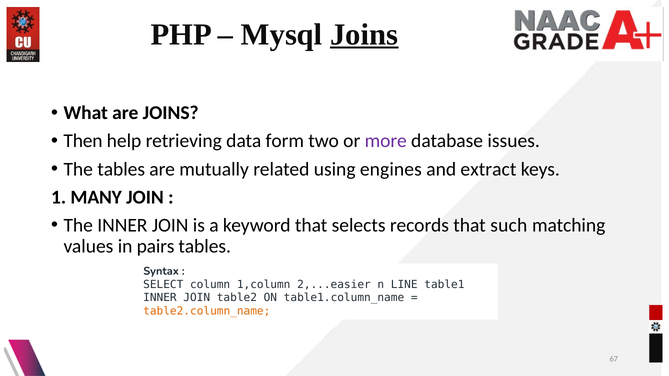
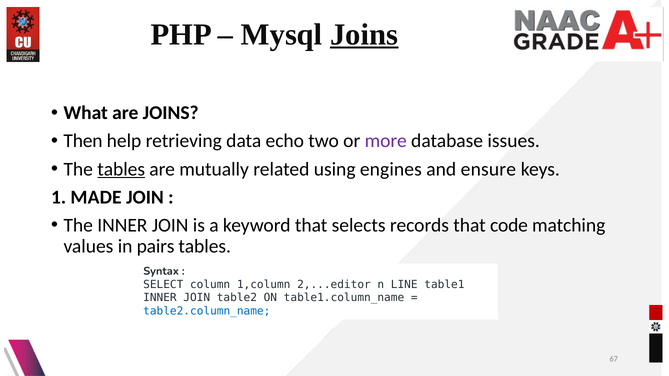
form: form -> echo
tables at (121, 169) underline: none -> present
extract: extract -> ensure
MANY: MANY -> MADE
such: such -> code
2,...easier: 2,...easier -> 2,...editor
table2.column_name colour: orange -> blue
